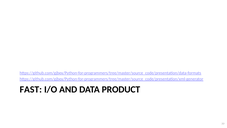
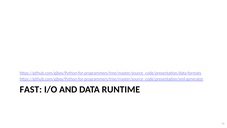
PRODUCT: PRODUCT -> RUNTIME
